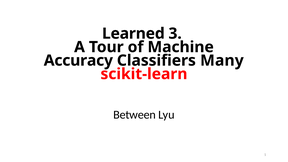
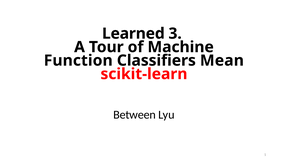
Accuracy: Accuracy -> Function
Many: Many -> Mean
